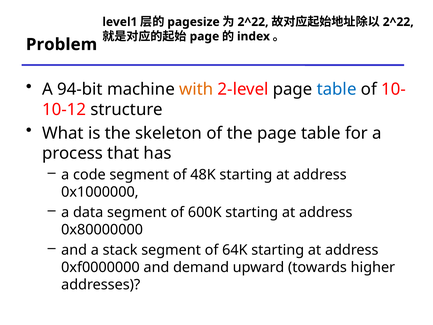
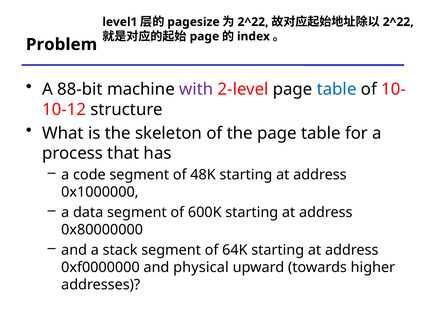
94-bit: 94-bit -> 88-bit
with colour: orange -> purple
demand: demand -> physical
